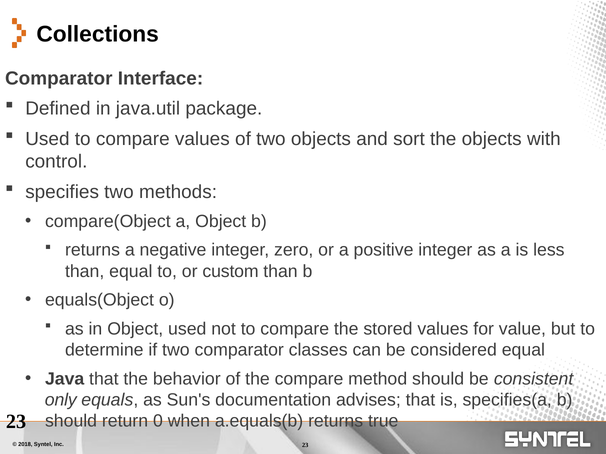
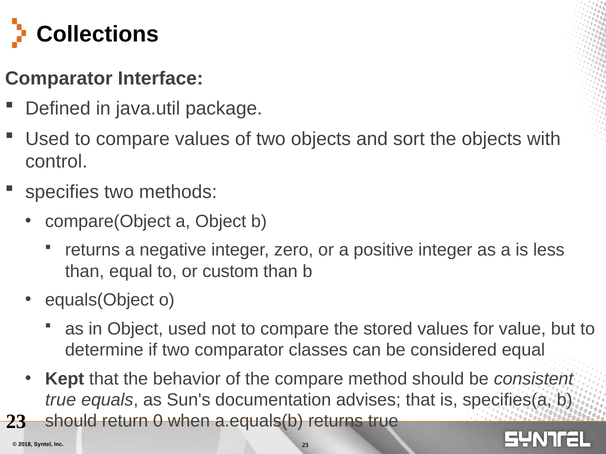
Java: Java -> Kept
only at (61, 400): only -> true
